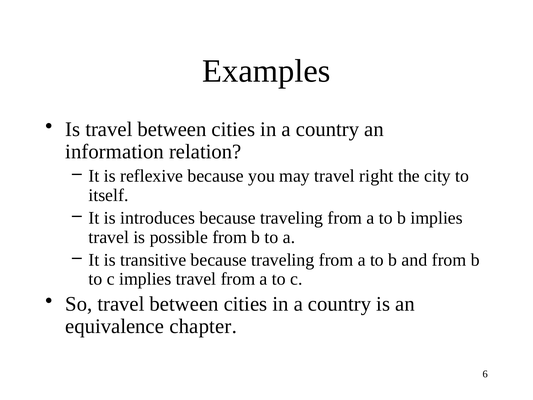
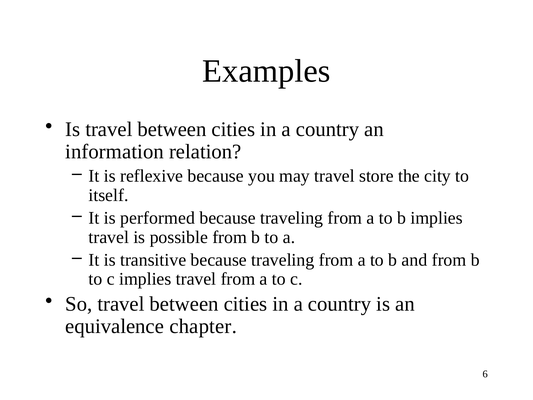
right: right -> store
introduces: introduces -> performed
